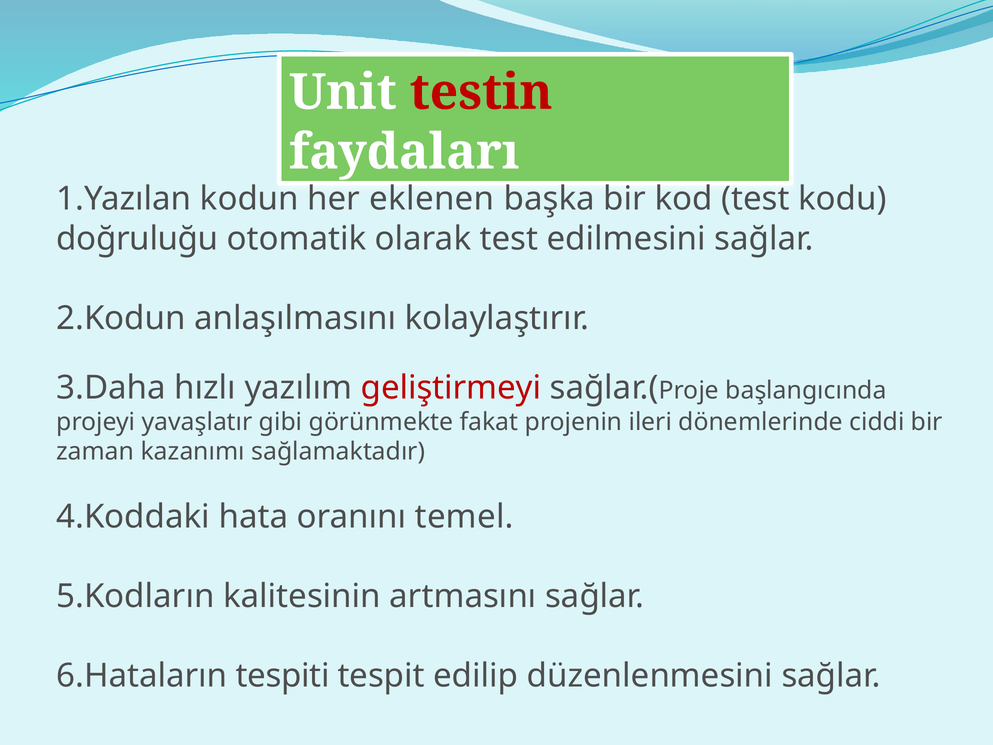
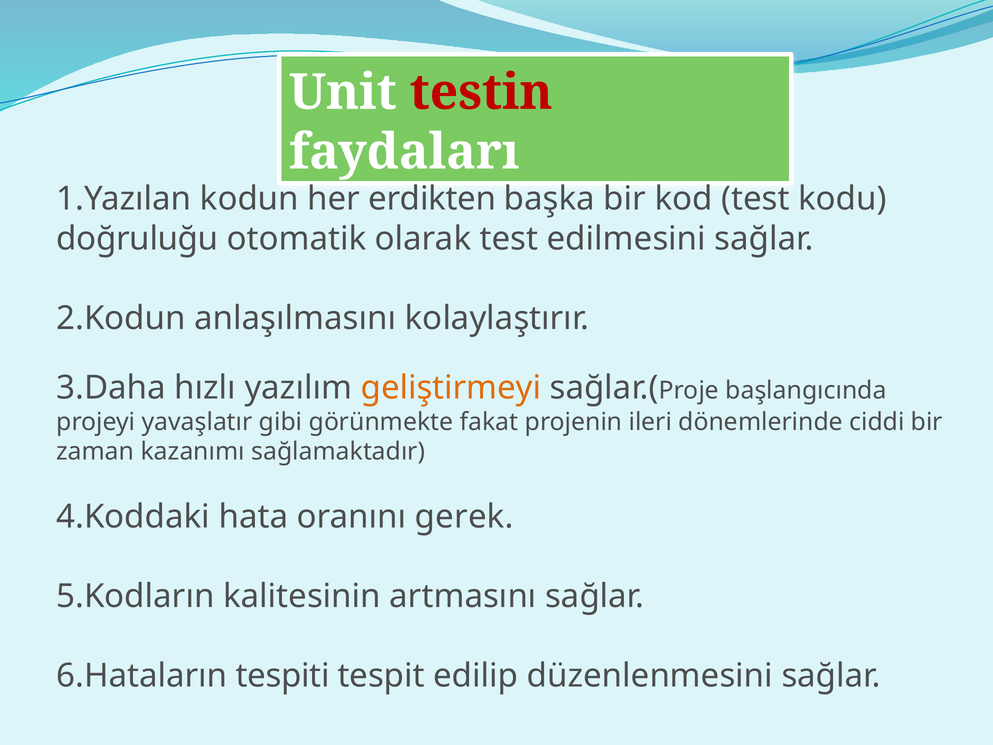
eklenen: eklenen -> erdikten
geliştirmeyi colour: red -> orange
temel: temel -> gerek
